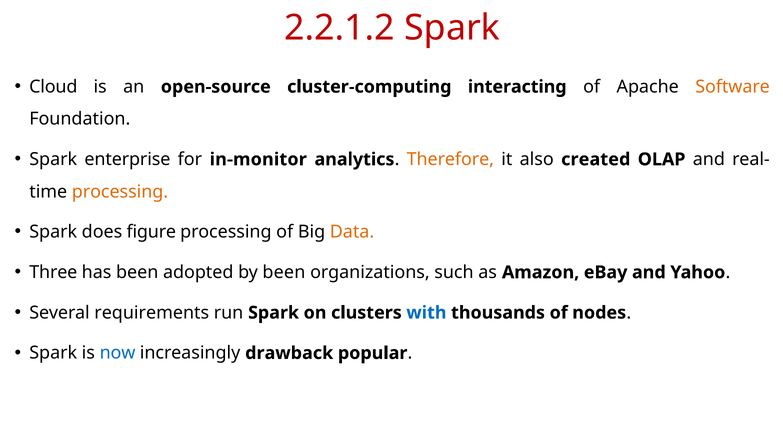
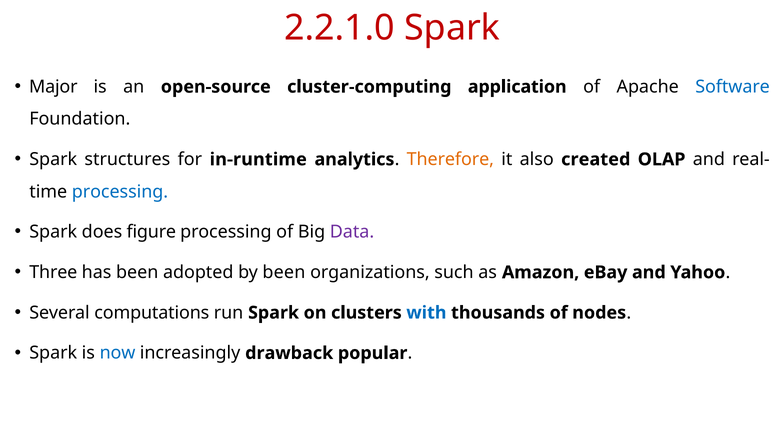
2.2.1.2: 2.2.1.2 -> 2.2.1.0
Cloud: Cloud -> Major
interacting: interacting -> application
Software colour: orange -> blue
enterprise: enterprise -> structures
in-monitor: in-monitor -> in-runtime
processing at (120, 192) colour: orange -> blue
Data colour: orange -> purple
requirements: requirements -> computations
